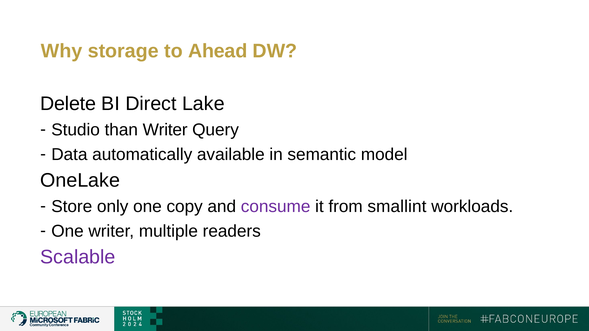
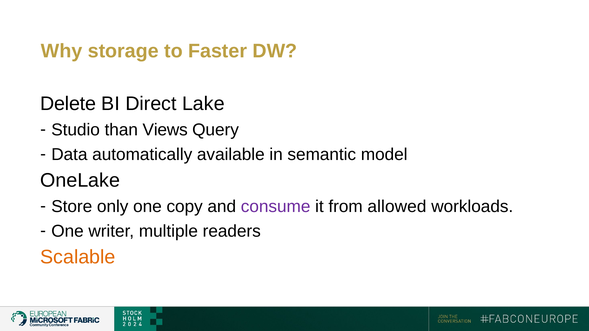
Ahead: Ahead -> Faster
than Writer: Writer -> Views
smallint: smallint -> allowed
Scalable colour: purple -> orange
